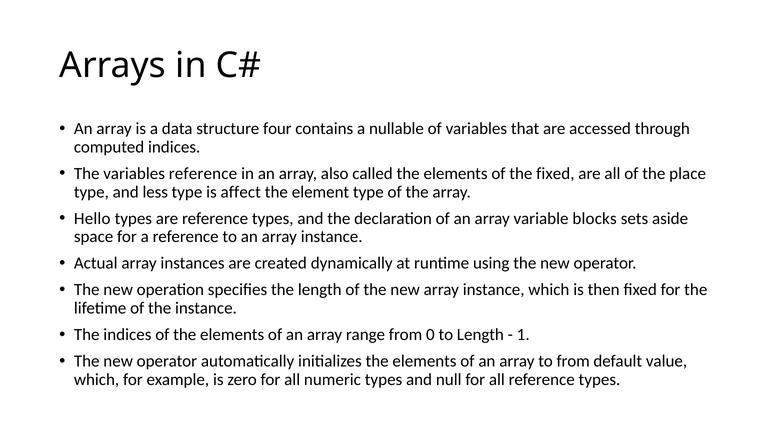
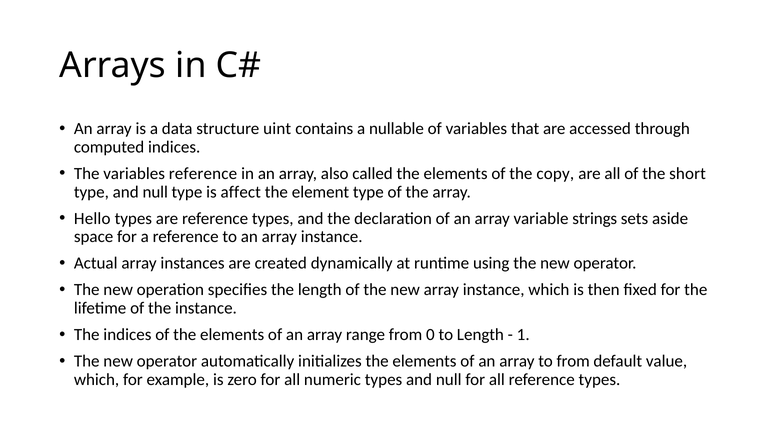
four: four -> uint
the fixed: fixed -> copy
place: place -> short
type and less: less -> null
blocks: blocks -> strings
